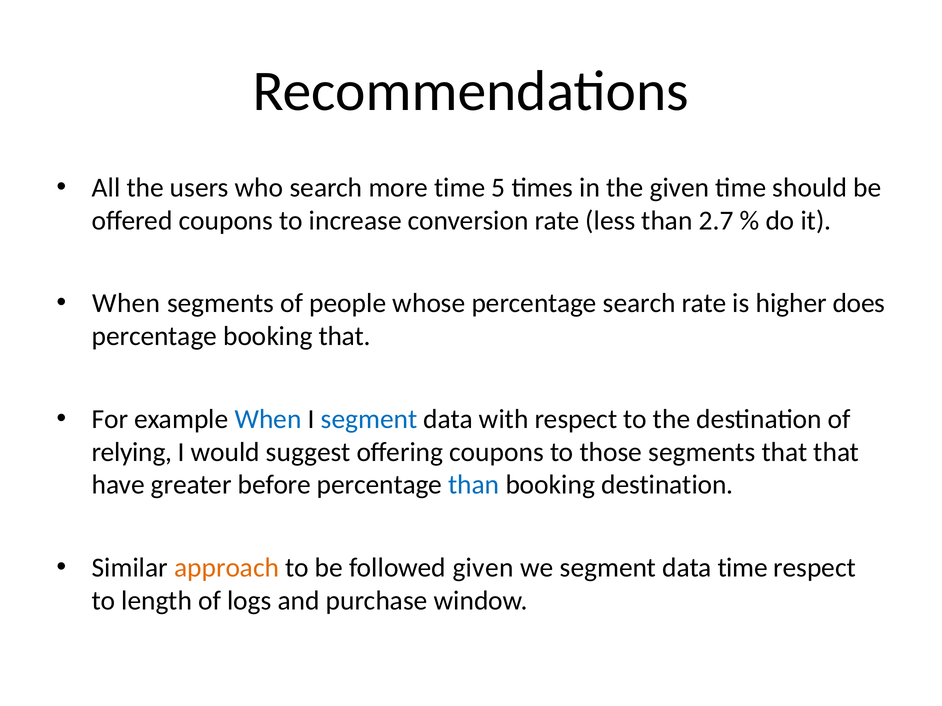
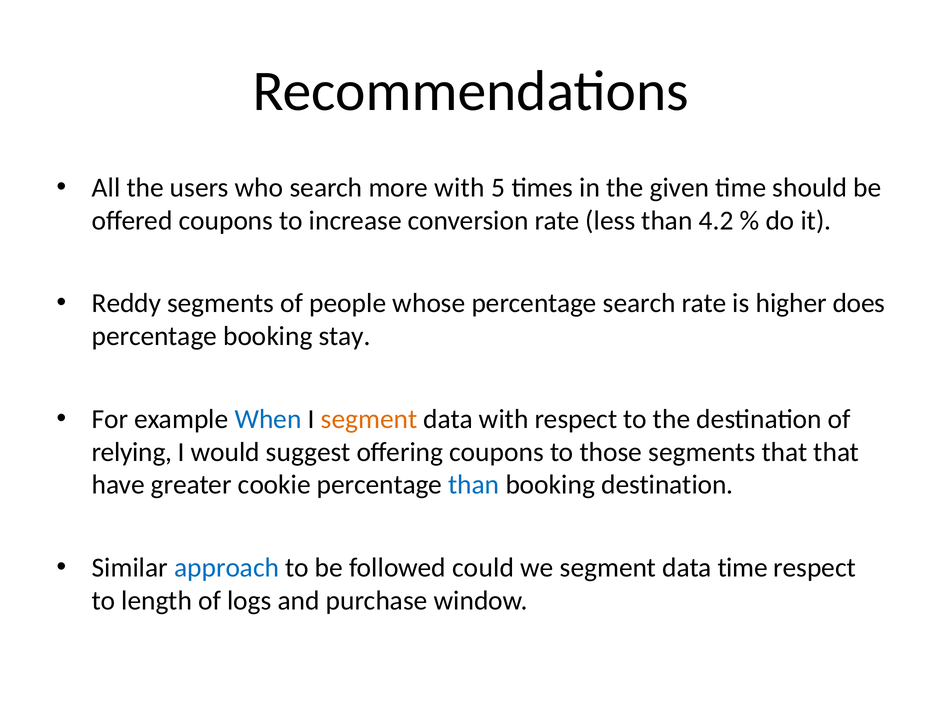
more time: time -> with
2.7: 2.7 -> 4.2
When at (126, 304): When -> Reddy
booking that: that -> stay
segment at (369, 419) colour: blue -> orange
before: before -> cookie
approach colour: orange -> blue
followed given: given -> could
